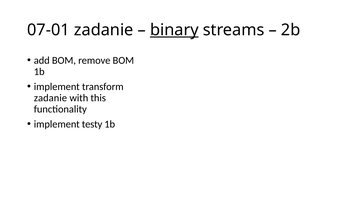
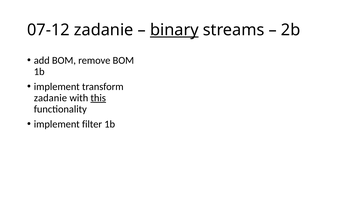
07-01: 07-01 -> 07-12
this underline: none -> present
testy: testy -> filter
